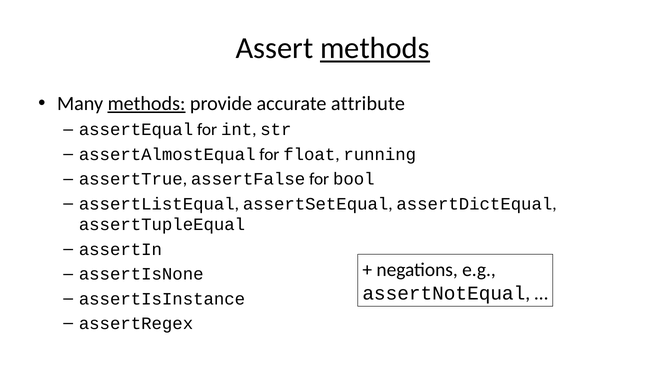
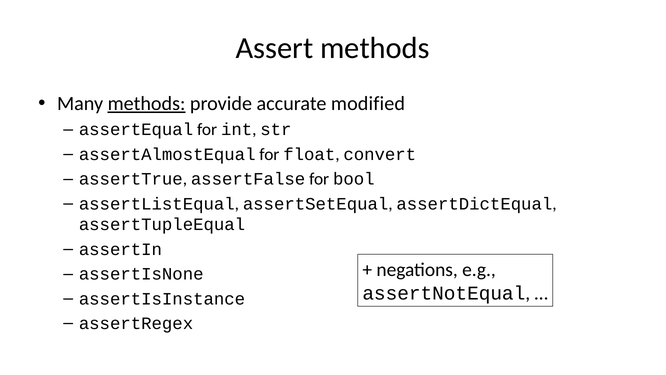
methods at (375, 48) underline: present -> none
attribute: attribute -> modified
running: running -> convert
